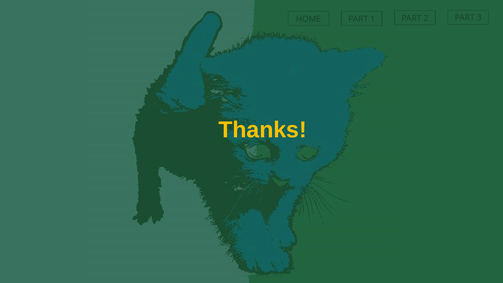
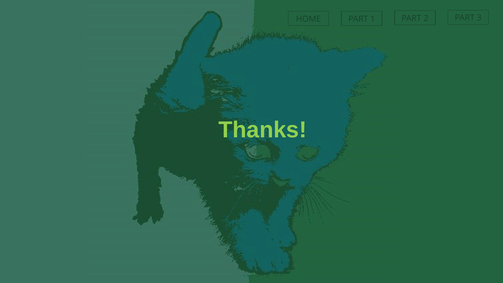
Thanks colour: yellow -> light green
